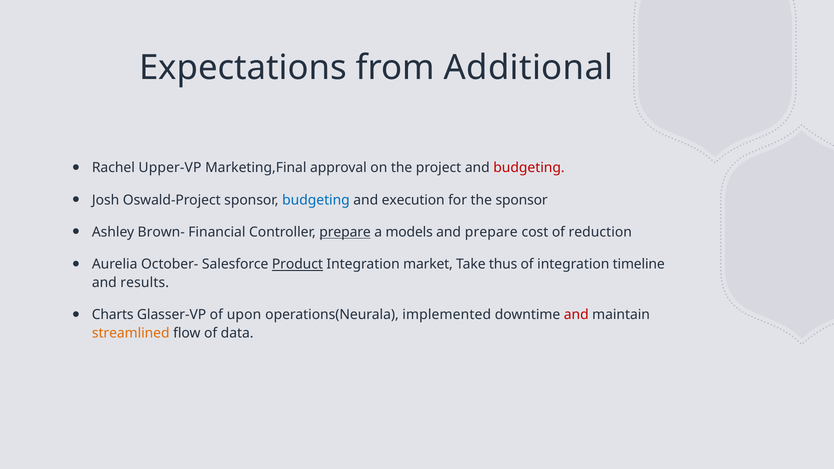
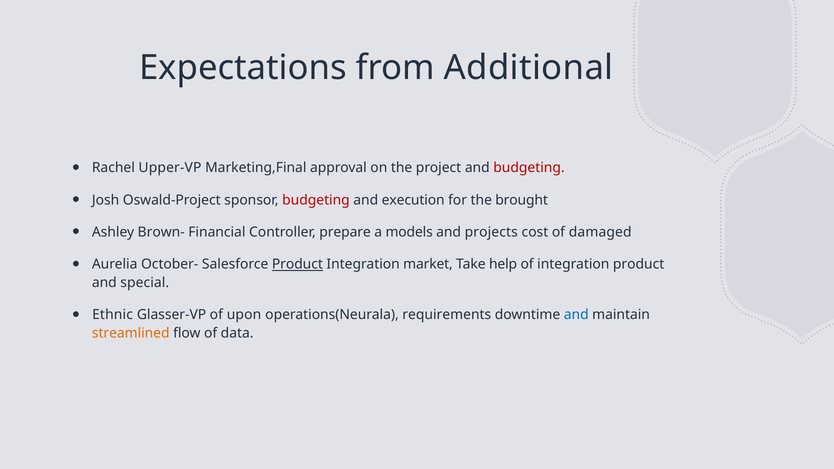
budgeting at (316, 200) colour: blue -> red
the sponsor: sponsor -> brought
prepare at (345, 232) underline: present -> none
and prepare: prepare -> projects
reduction: reduction -> damaged
thus: thus -> help
integration timeline: timeline -> product
results: results -> special
Charts: Charts -> Ethnic
implemented: implemented -> requirements
and at (576, 315) colour: red -> blue
